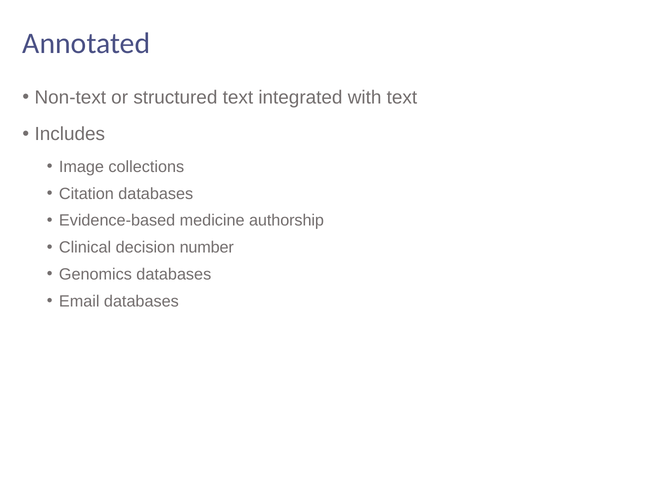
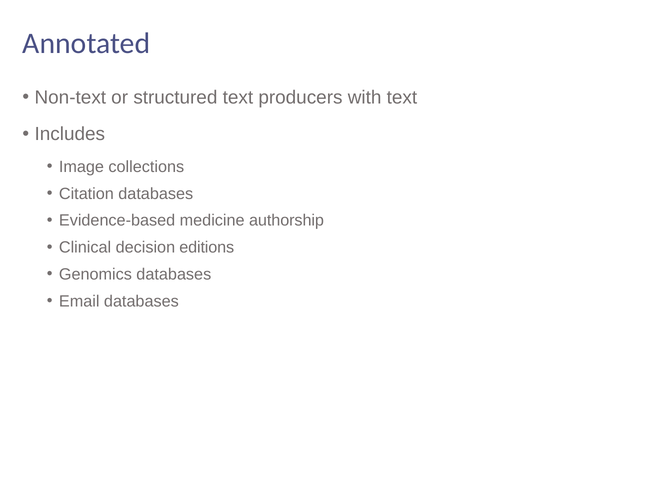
integrated: integrated -> producers
number: number -> editions
